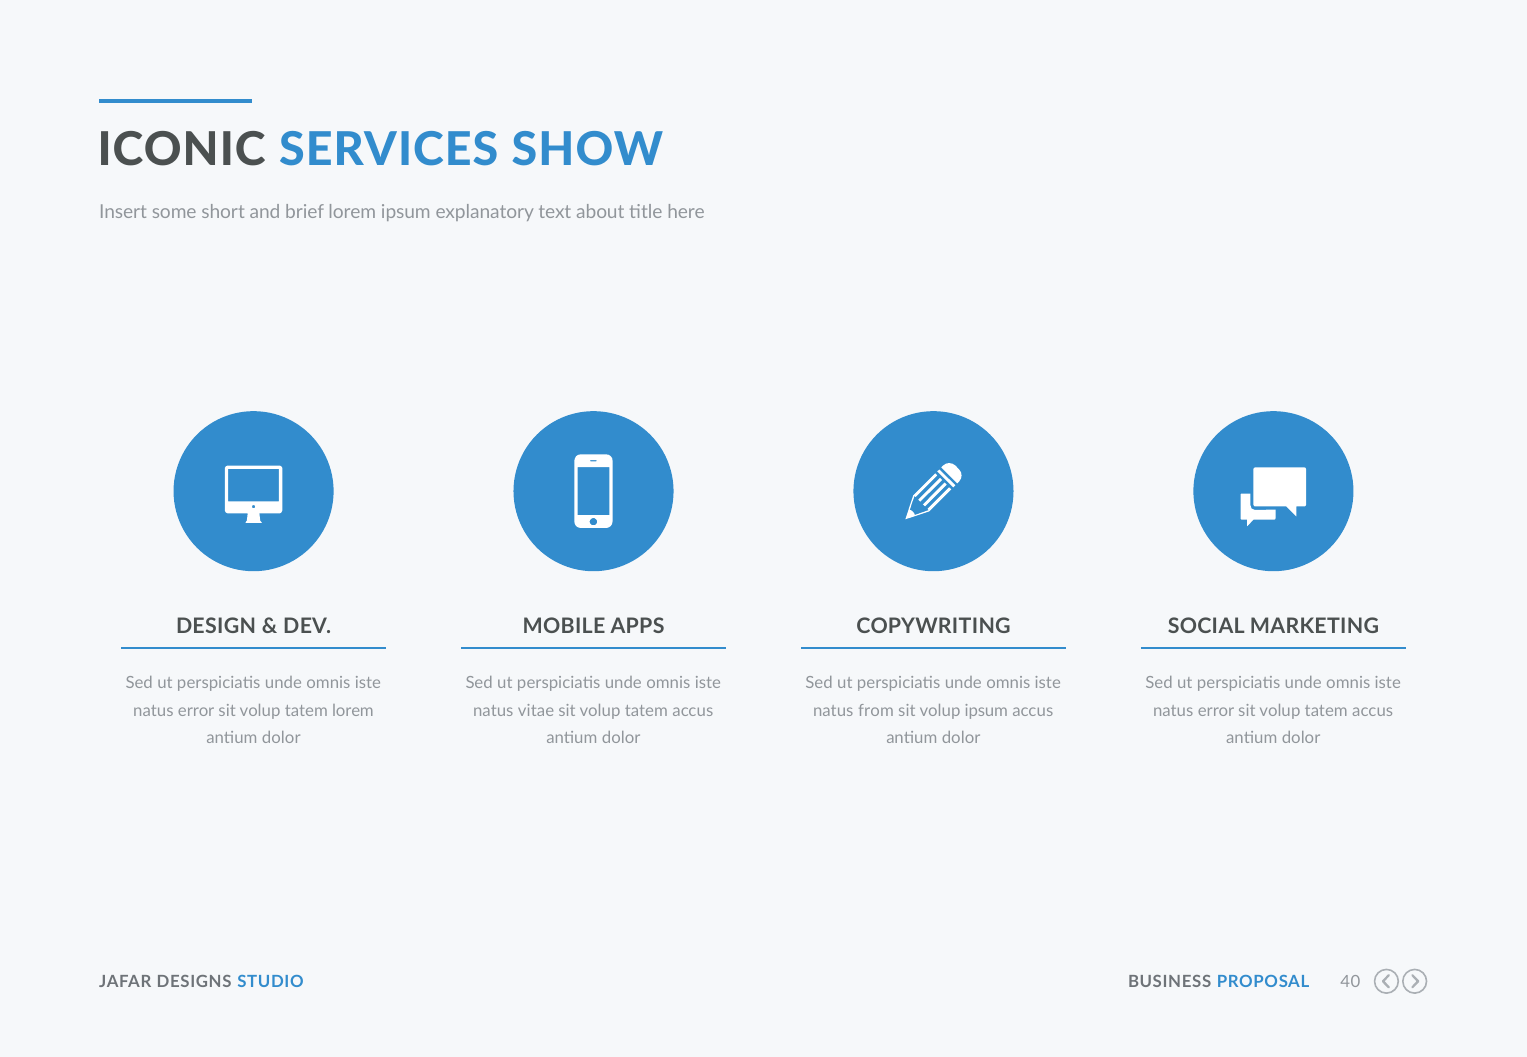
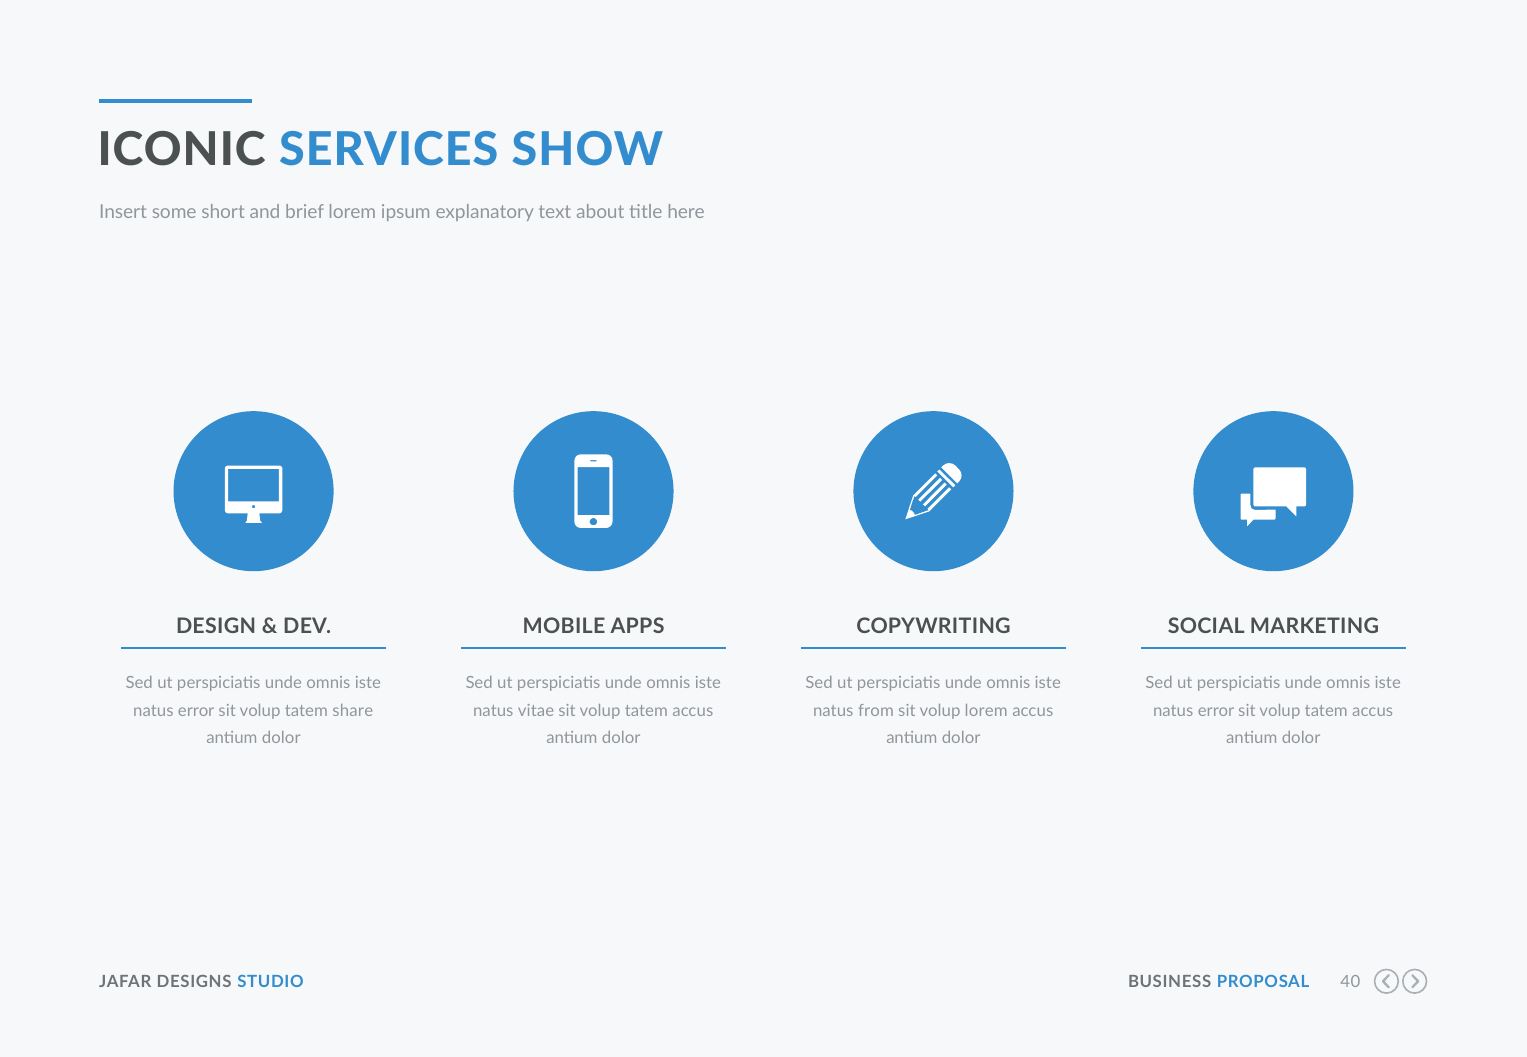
tatem lorem: lorem -> share
volup ipsum: ipsum -> lorem
